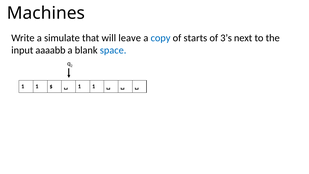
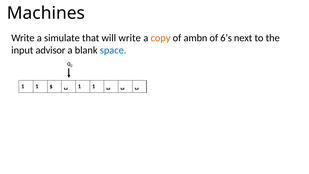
will leave: leave -> write
copy colour: blue -> orange
starts: starts -> ambn
3’s: 3’s -> 6’s
aaaabb: aaaabb -> advisor
